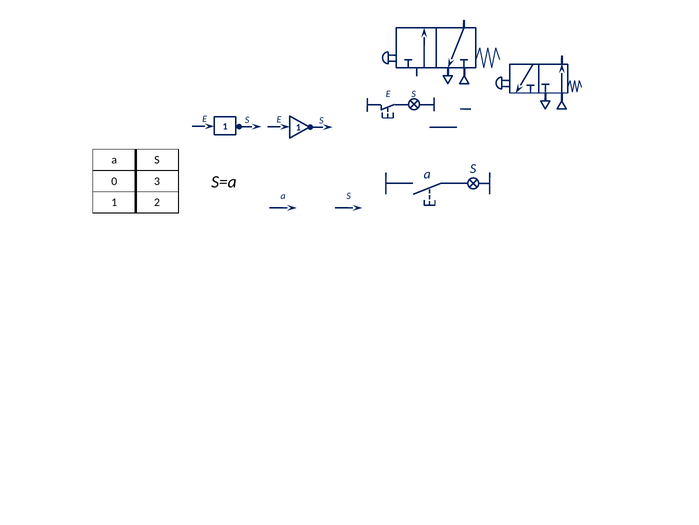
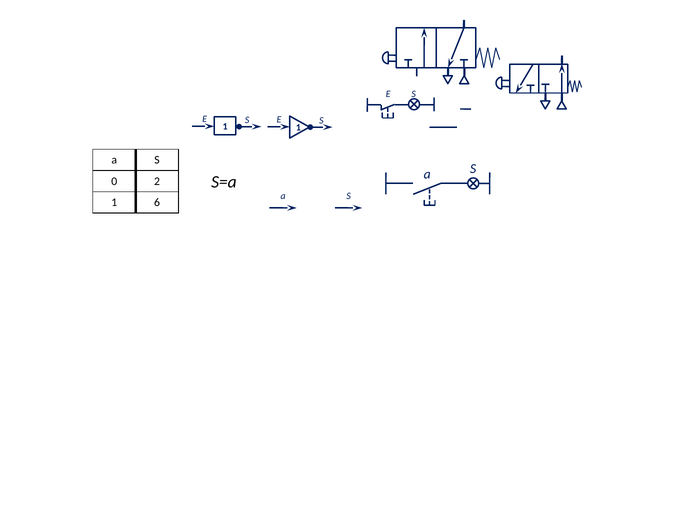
3: 3 -> 2
2: 2 -> 6
